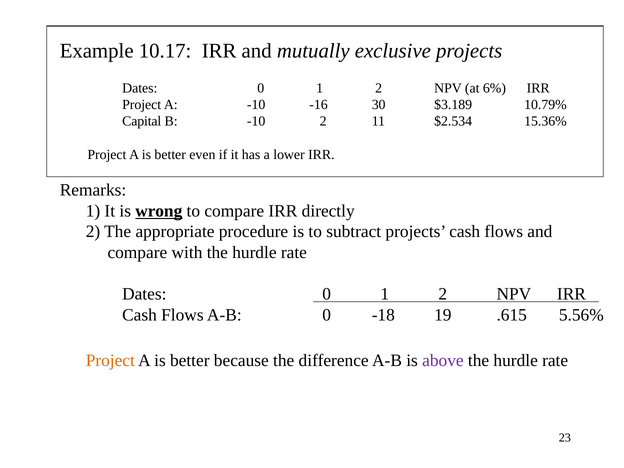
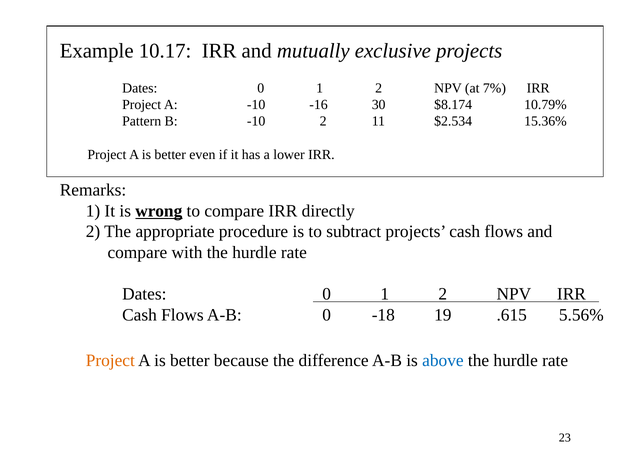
6%: 6% -> 7%
$3.189: $3.189 -> $8.174
Capital: Capital -> Pattern
above colour: purple -> blue
